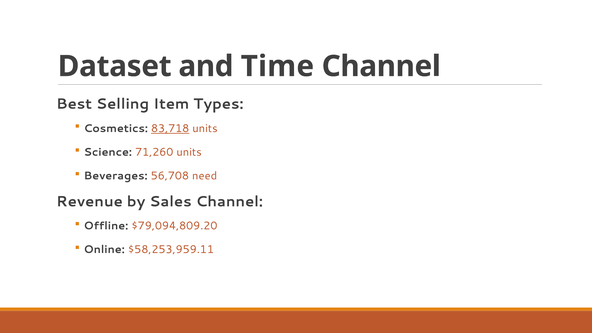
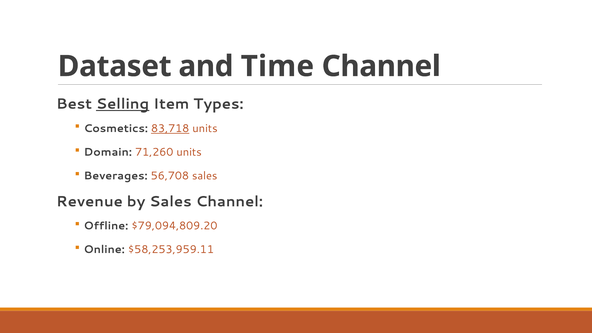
Selling underline: none -> present
Science: Science -> Domain
56,708 need: need -> sales
